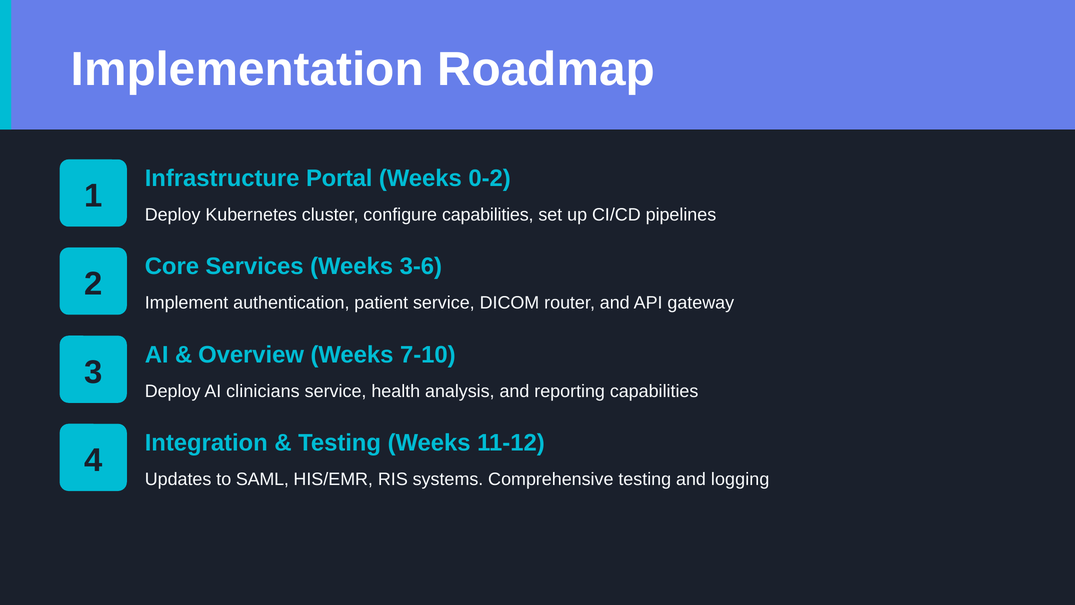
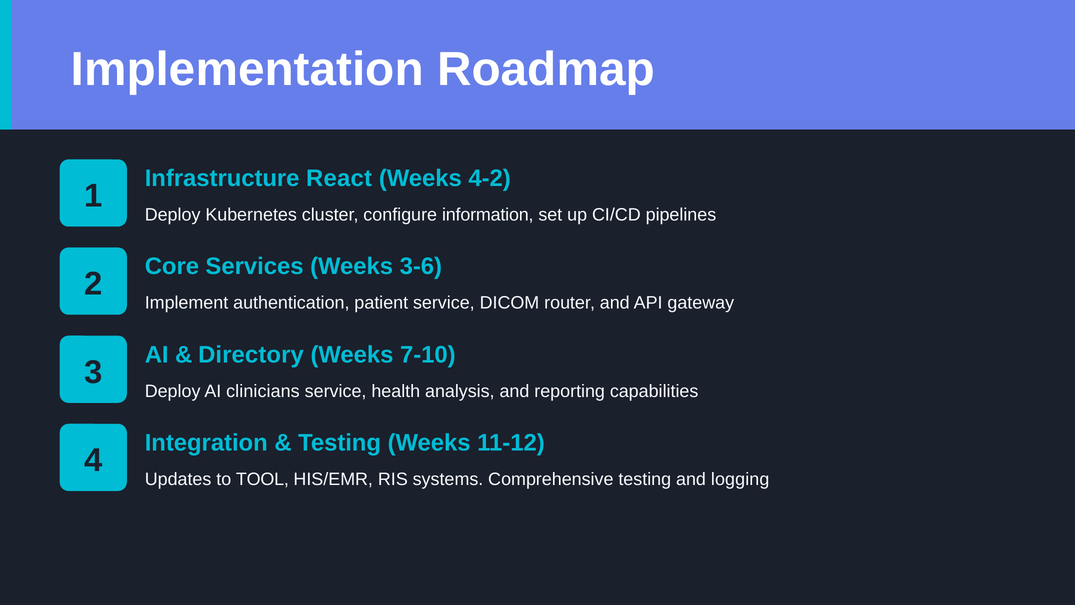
Portal: Portal -> React
0-2: 0-2 -> 4-2
configure capabilities: capabilities -> information
Overview: Overview -> Directory
SAML: SAML -> TOOL
